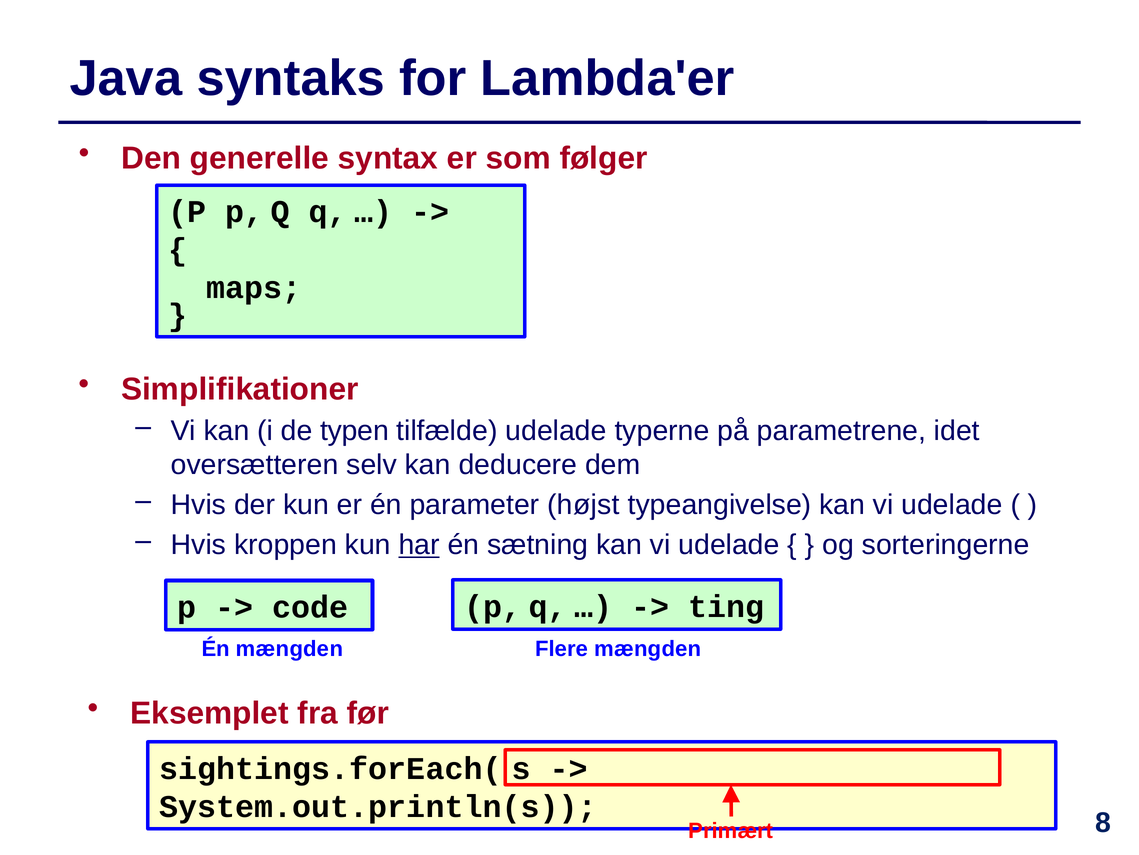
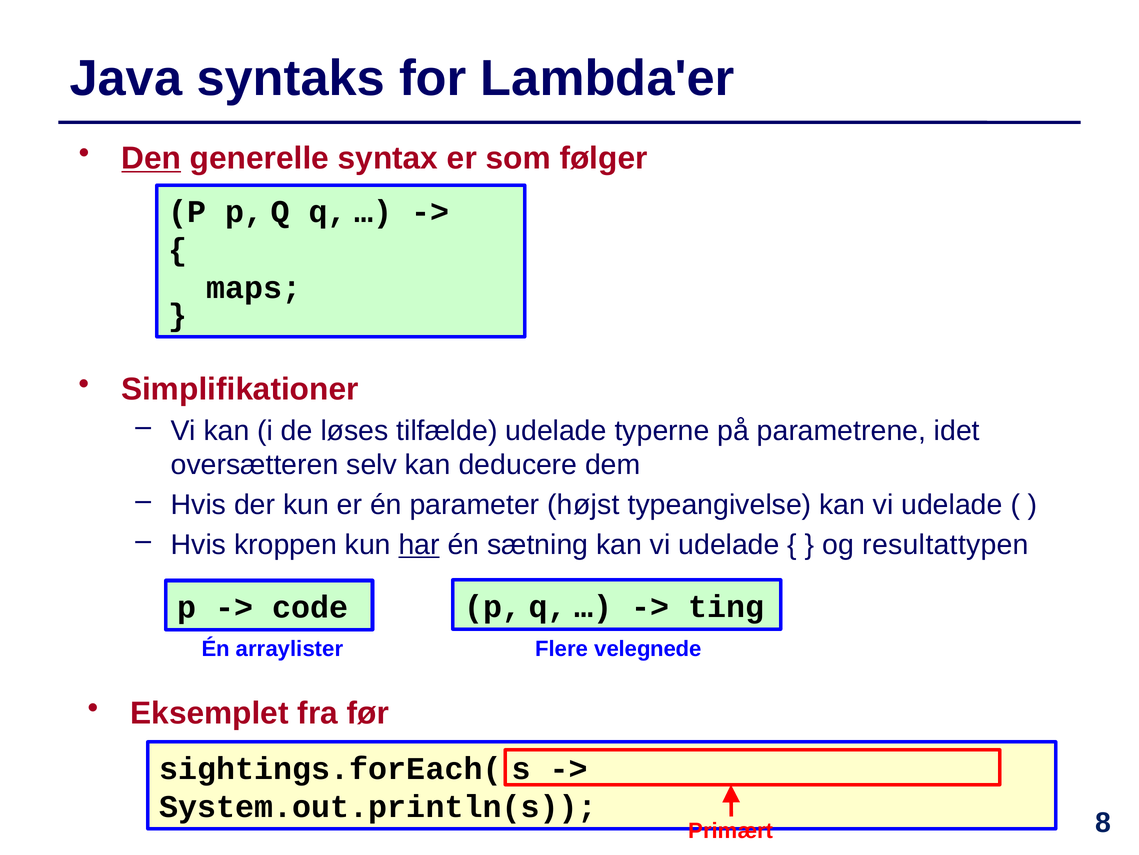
Den underline: none -> present
typen: typen -> løses
sorteringerne: sorteringerne -> resultattypen
Én mængden: mængden -> arraylister
Flere mængden: mængden -> velegnede
